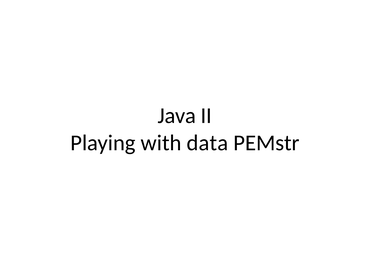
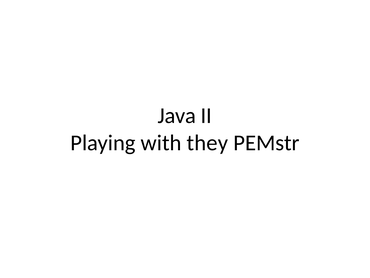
data: data -> they
